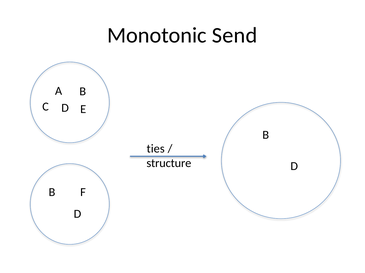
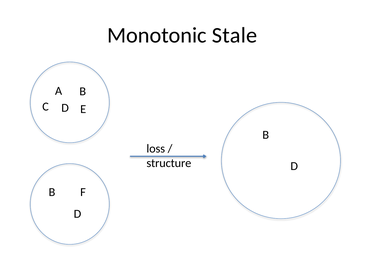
Send: Send -> Stale
ties: ties -> loss
